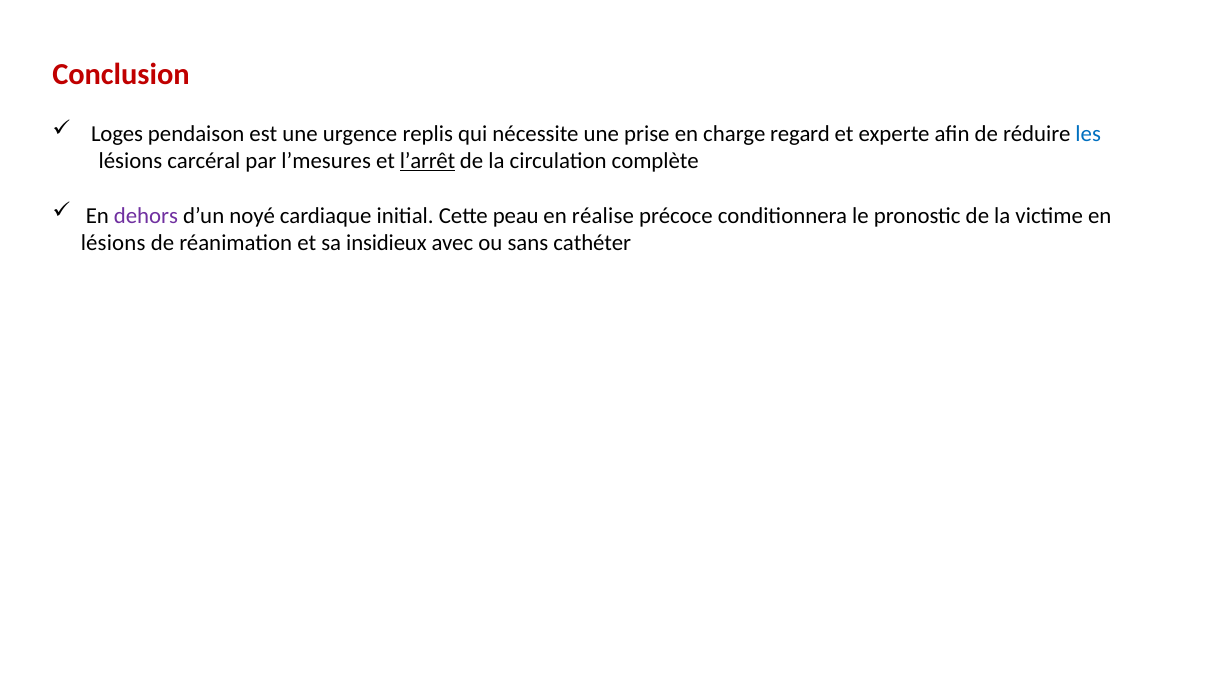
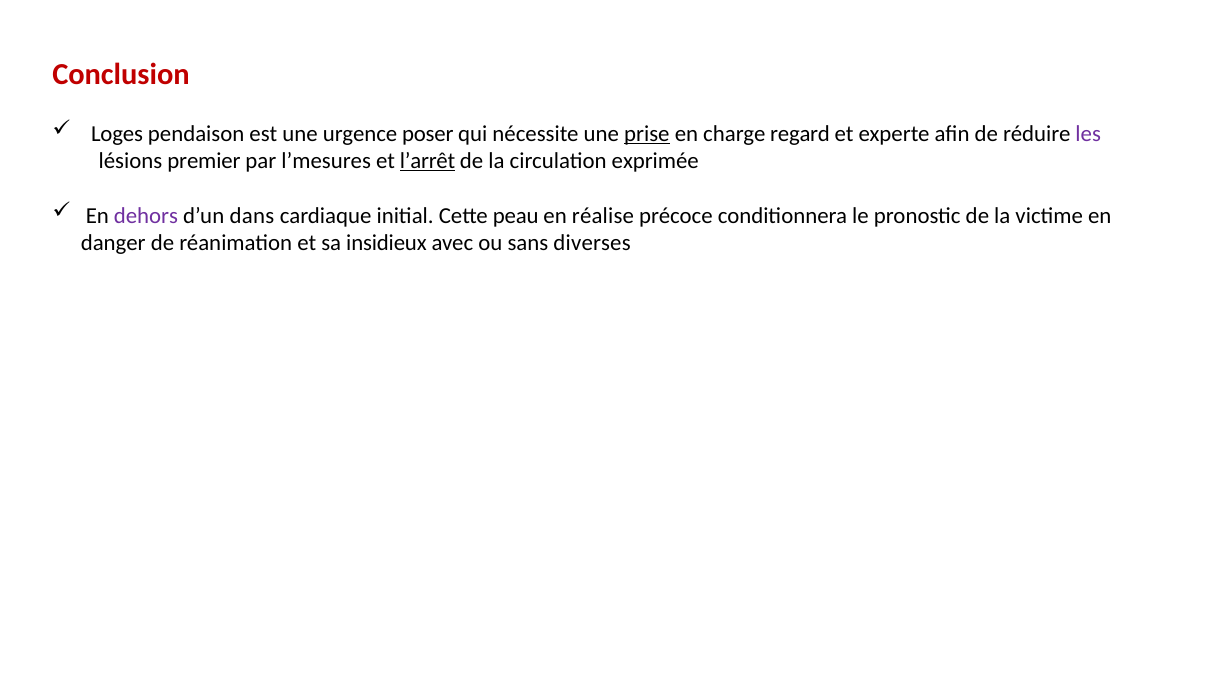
replis: replis -> poser
prise underline: none -> present
les colour: blue -> purple
carcéral: carcéral -> premier
complète: complète -> exprimée
noyé: noyé -> dans
lésions at (113, 243): lésions -> danger
cathéter: cathéter -> diverses
